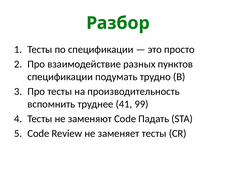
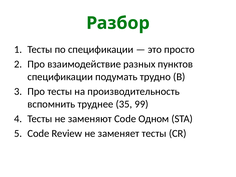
41: 41 -> 35
Падать: Падать -> Одном
